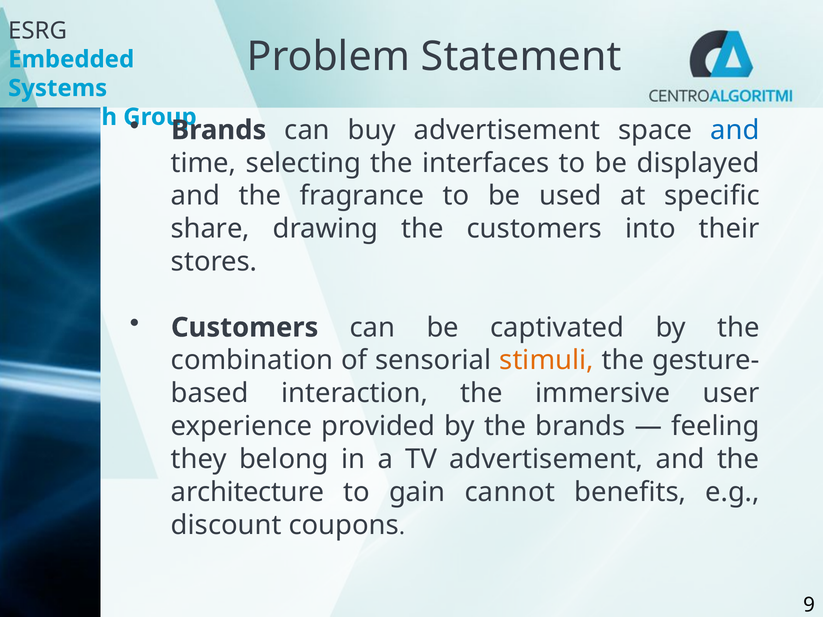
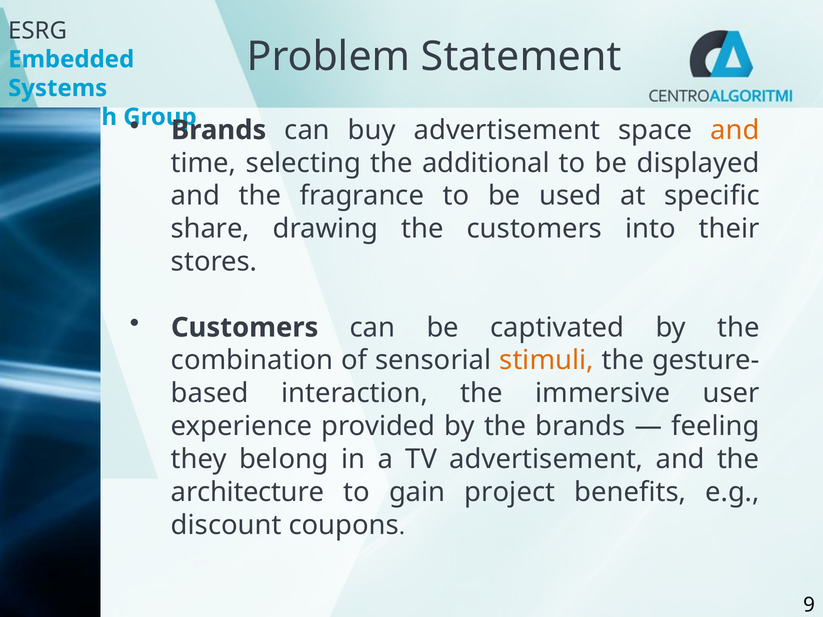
and at (735, 130) colour: blue -> orange
interfaces: interfaces -> additional
cannot: cannot -> project
